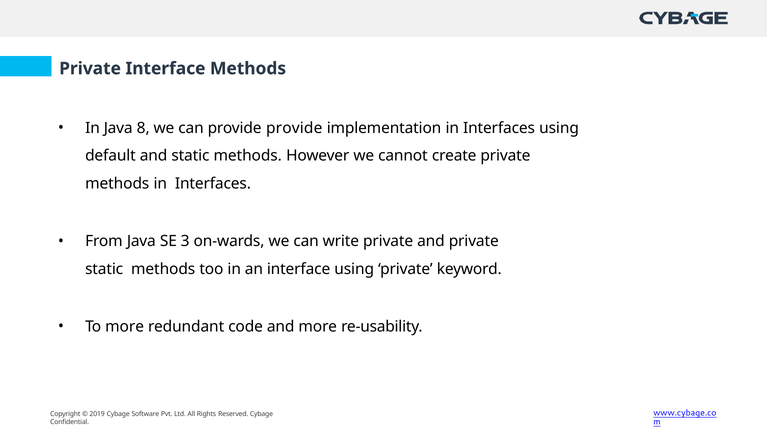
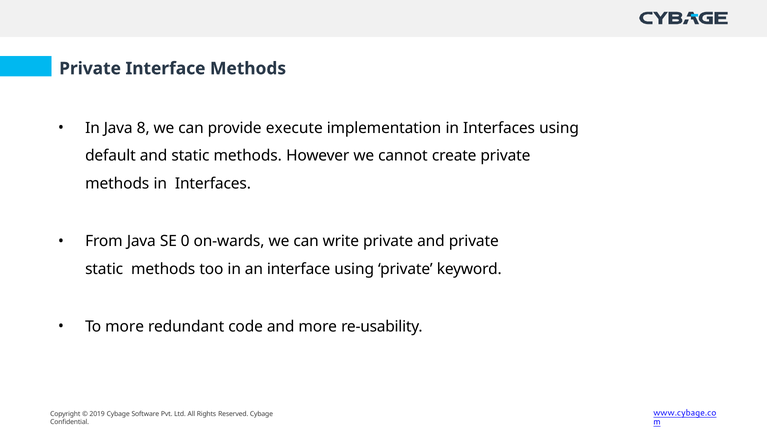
provide provide: provide -> execute
3: 3 -> 0
